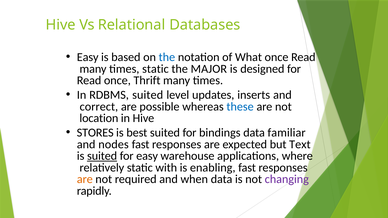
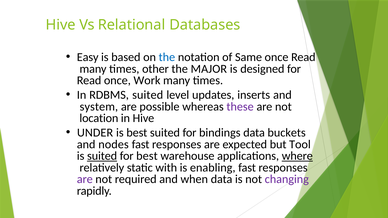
What: What -> Same
times static: static -> other
Thrift: Thrift -> Work
correct: correct -> system
these colour: blue -> purple
STORES: STORES -> UNDER
familiar: familiar -> buckets
Text: Text -> Tool
for easy: easy -> best
where underline: none -> present
are at (85, 179) colour: orange -> purple
